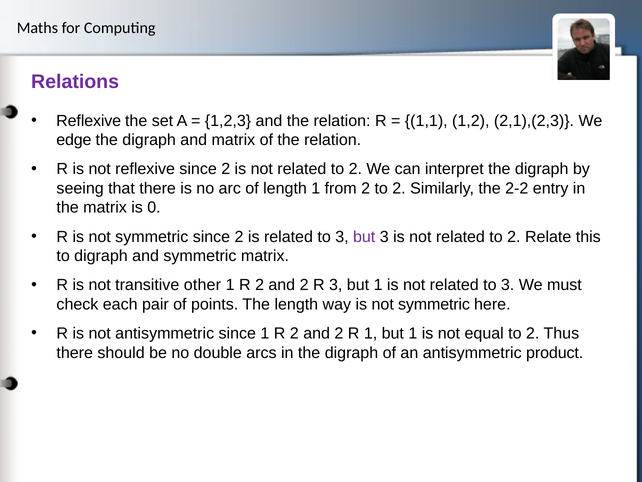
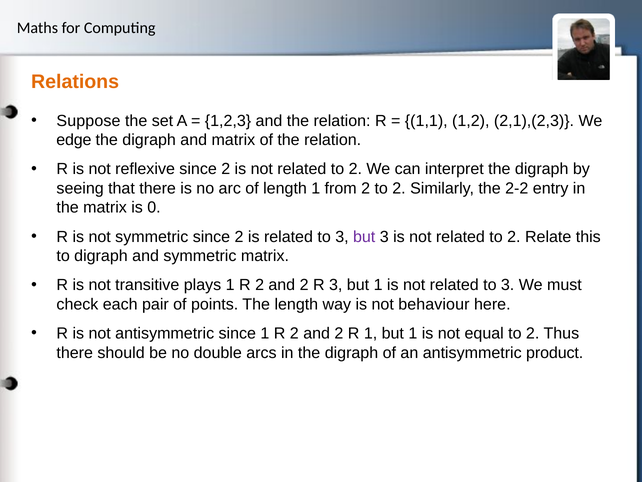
Relations colour: purple -> orange
Reﬂexive at (89, 121): Reﬂexive -> Suppose
other: other -> plays
way is not symmetric: symmetric -> behaviour
